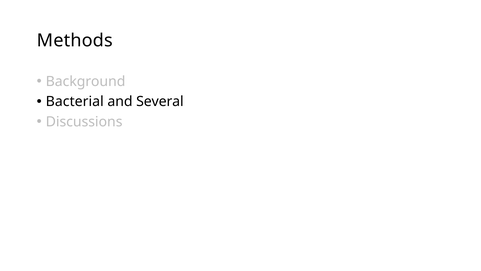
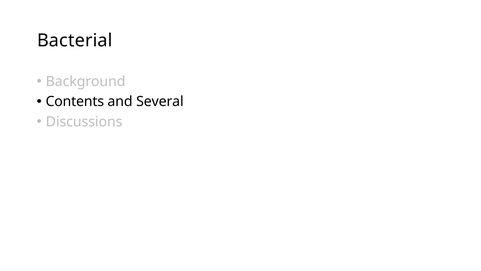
Methods: Methods -> Bacterial
Bacterial: Bacterial -> Contents
